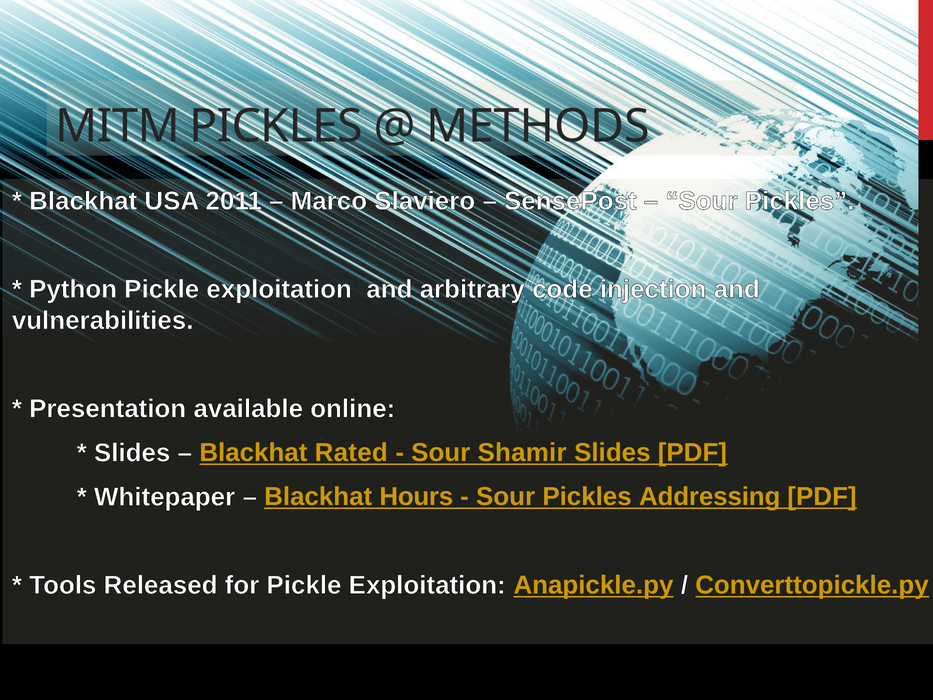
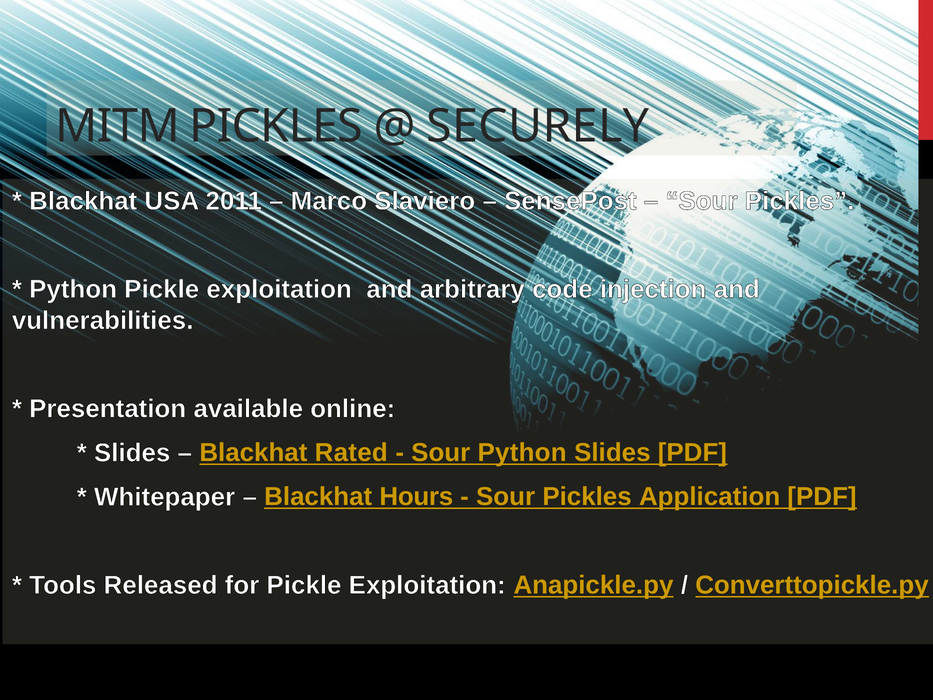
METHODS: METHODS -> SECURELY
Sour Shamir: Shamir -> Python
Addressing: Addressing -> Application
